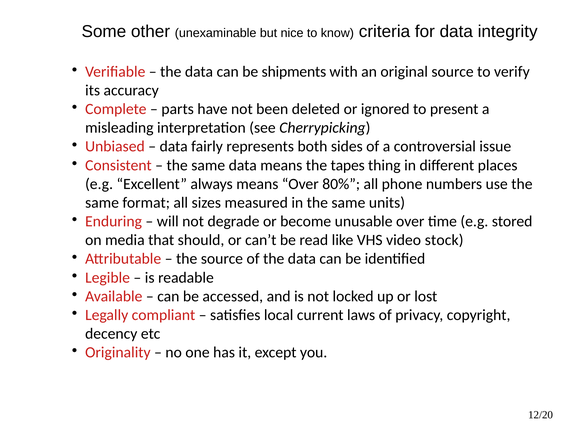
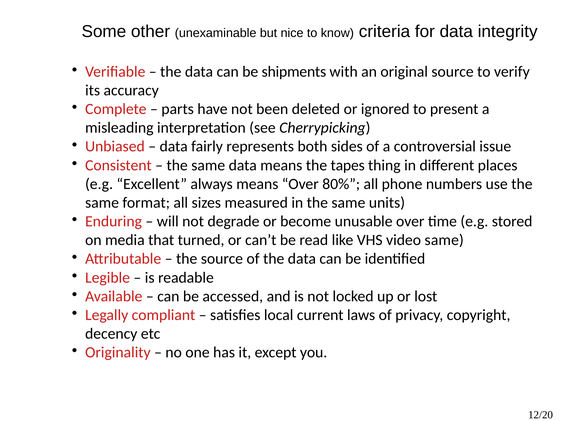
should: should -> turned
video stock: stock -> same
